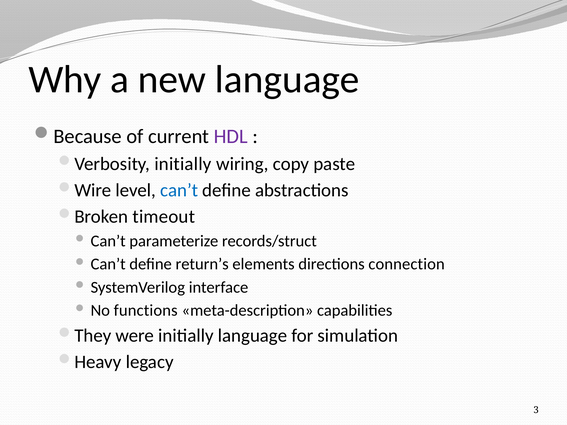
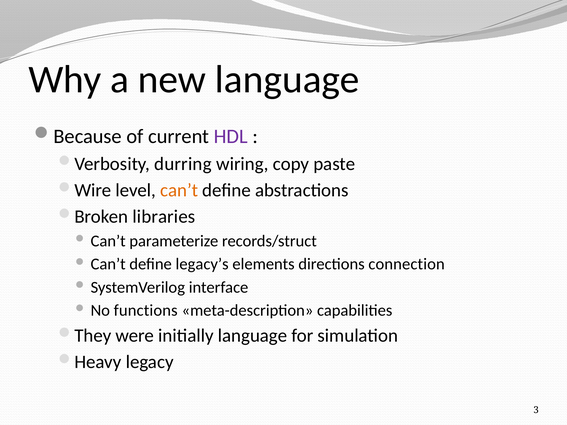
initially at (183, 164): initially -> durring
can’t at (179, 190) colour: blue -> orange
timeout: timeout -> libraries
return’s: return’s -> legacy’s
